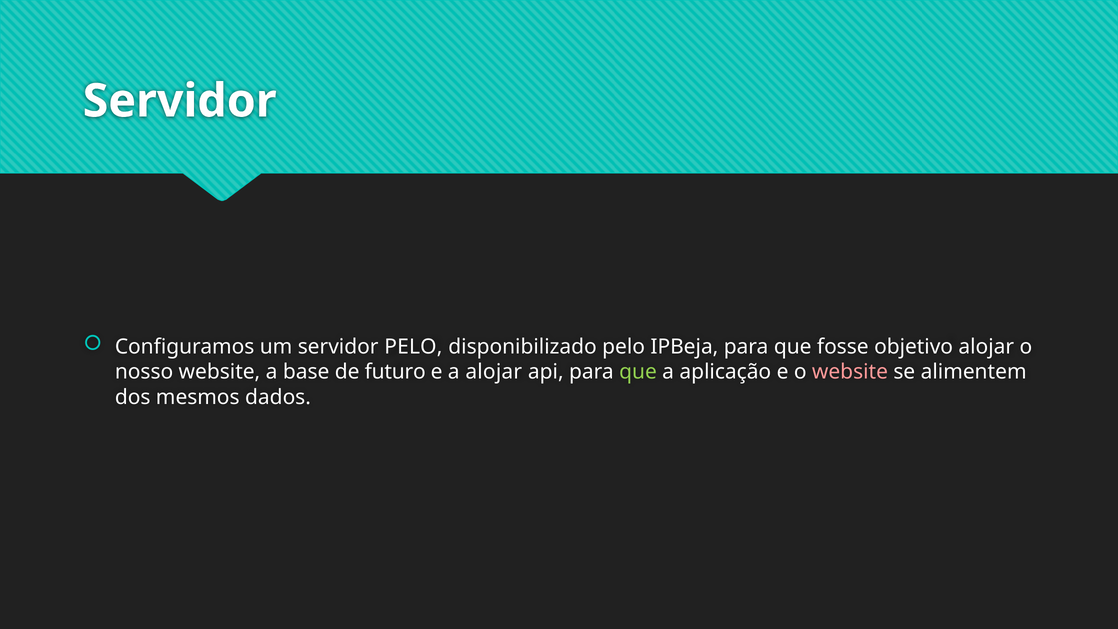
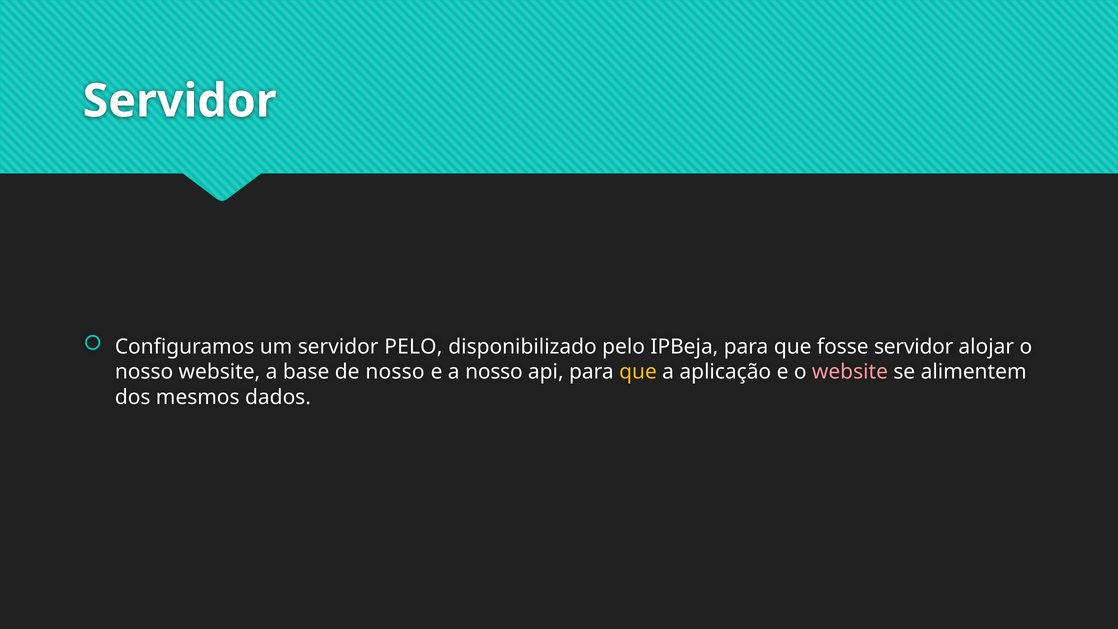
fosse objetivo: objetivo -> servidor
de futuro: futuro -> nosso
a alojar: alojar -> nosso
que at (638, 372) colour: light green -> yellow
